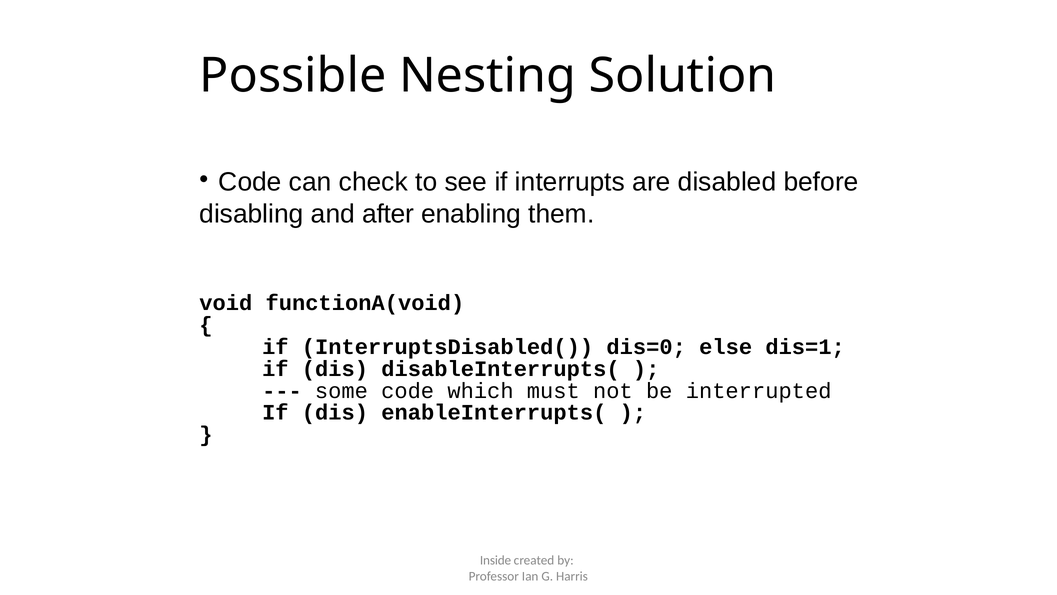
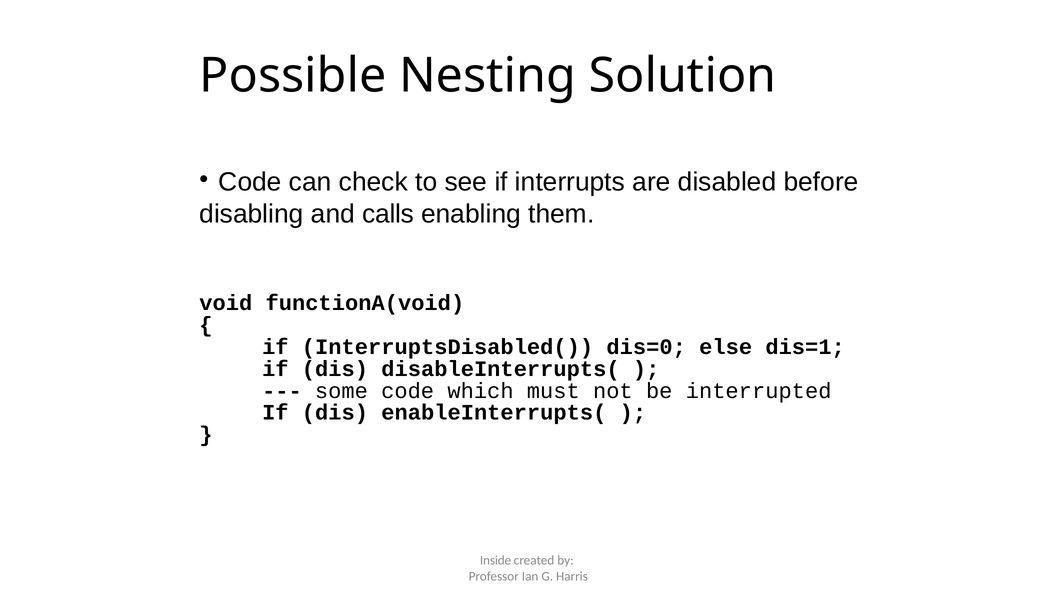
after: after -> calls
